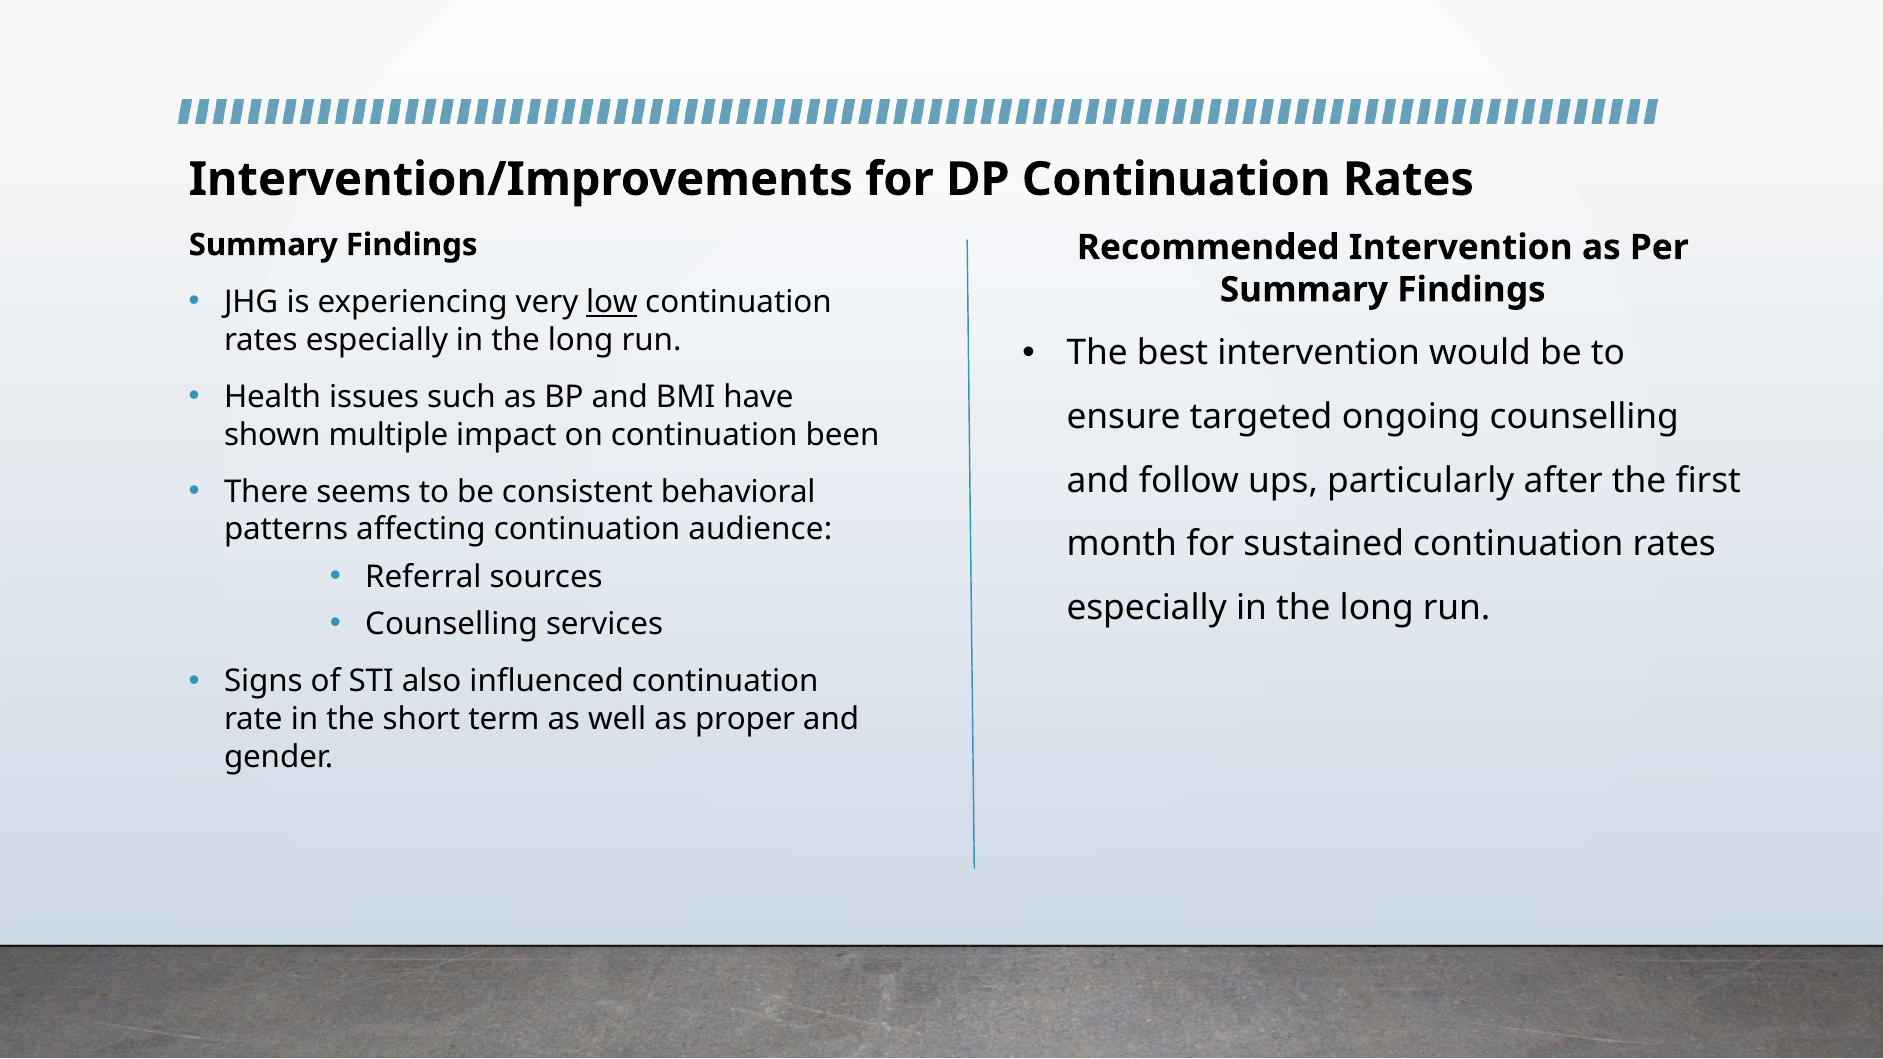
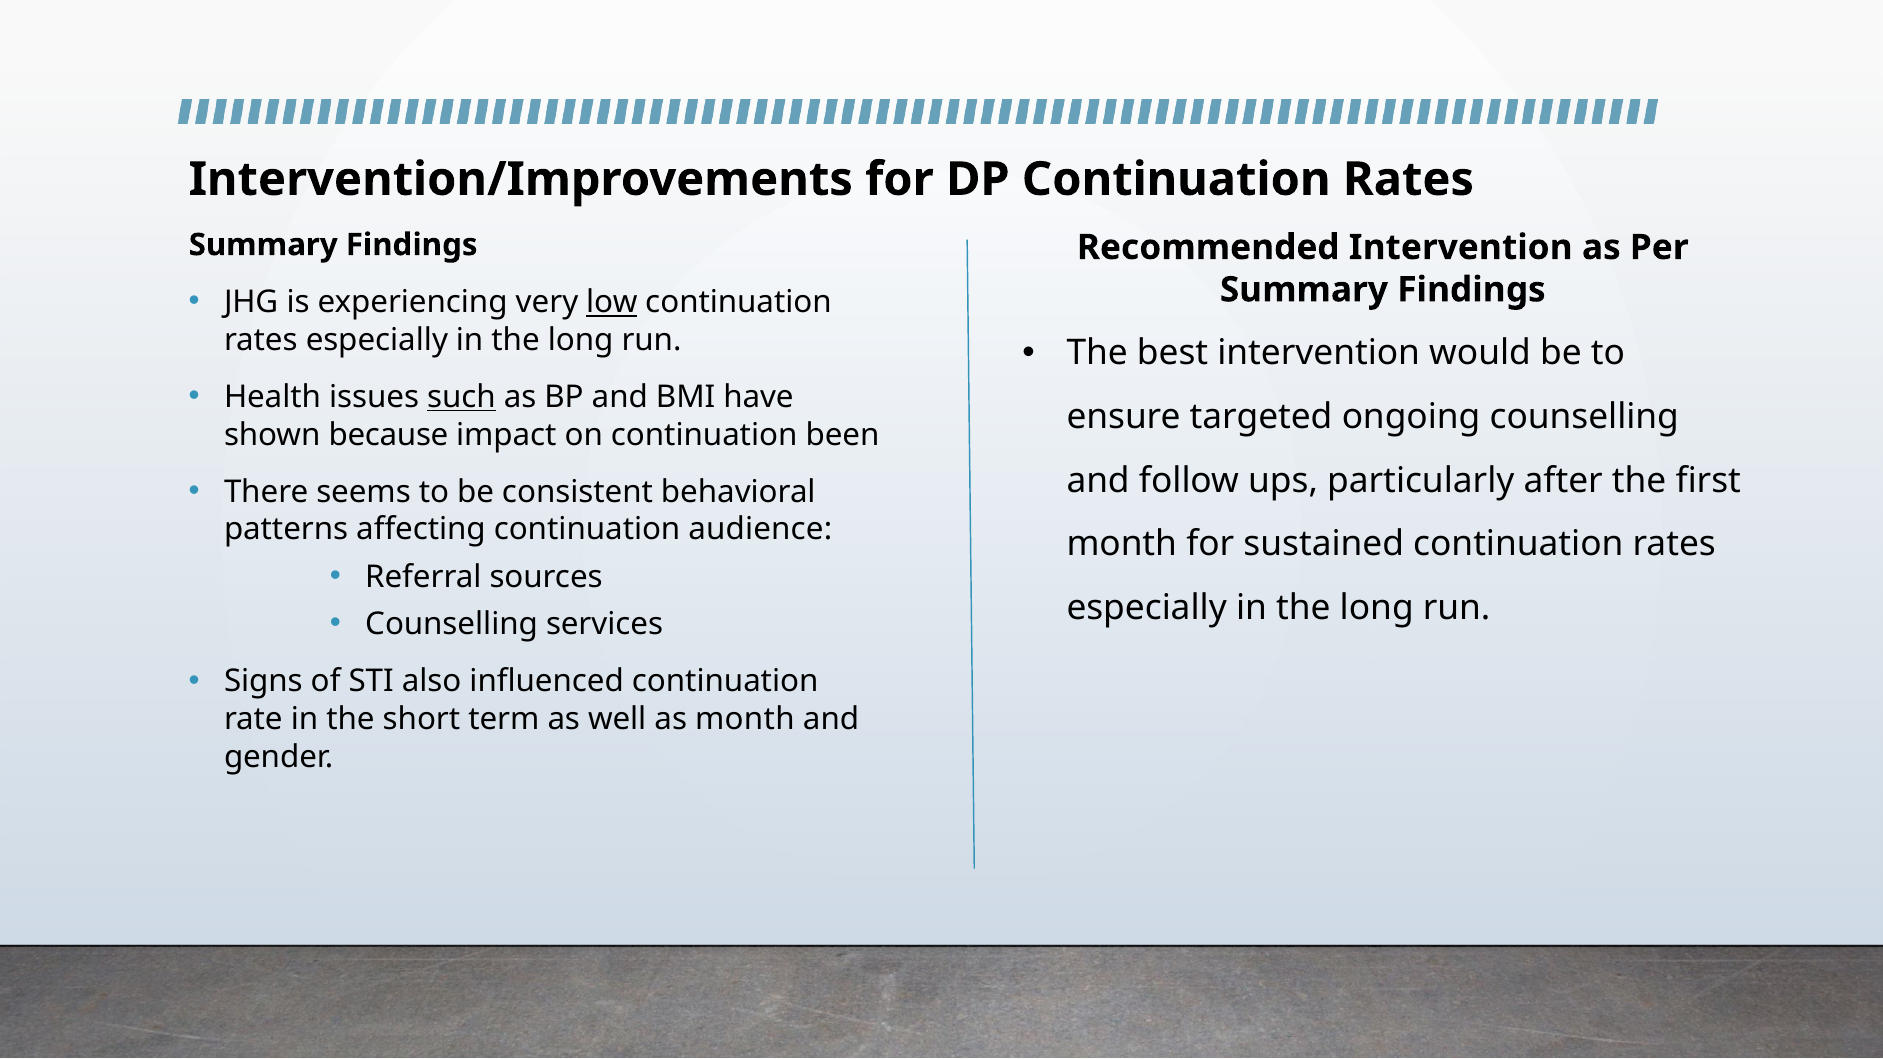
such underline: none -> present
multiple: multiple -> because
as proper: proper -> month
